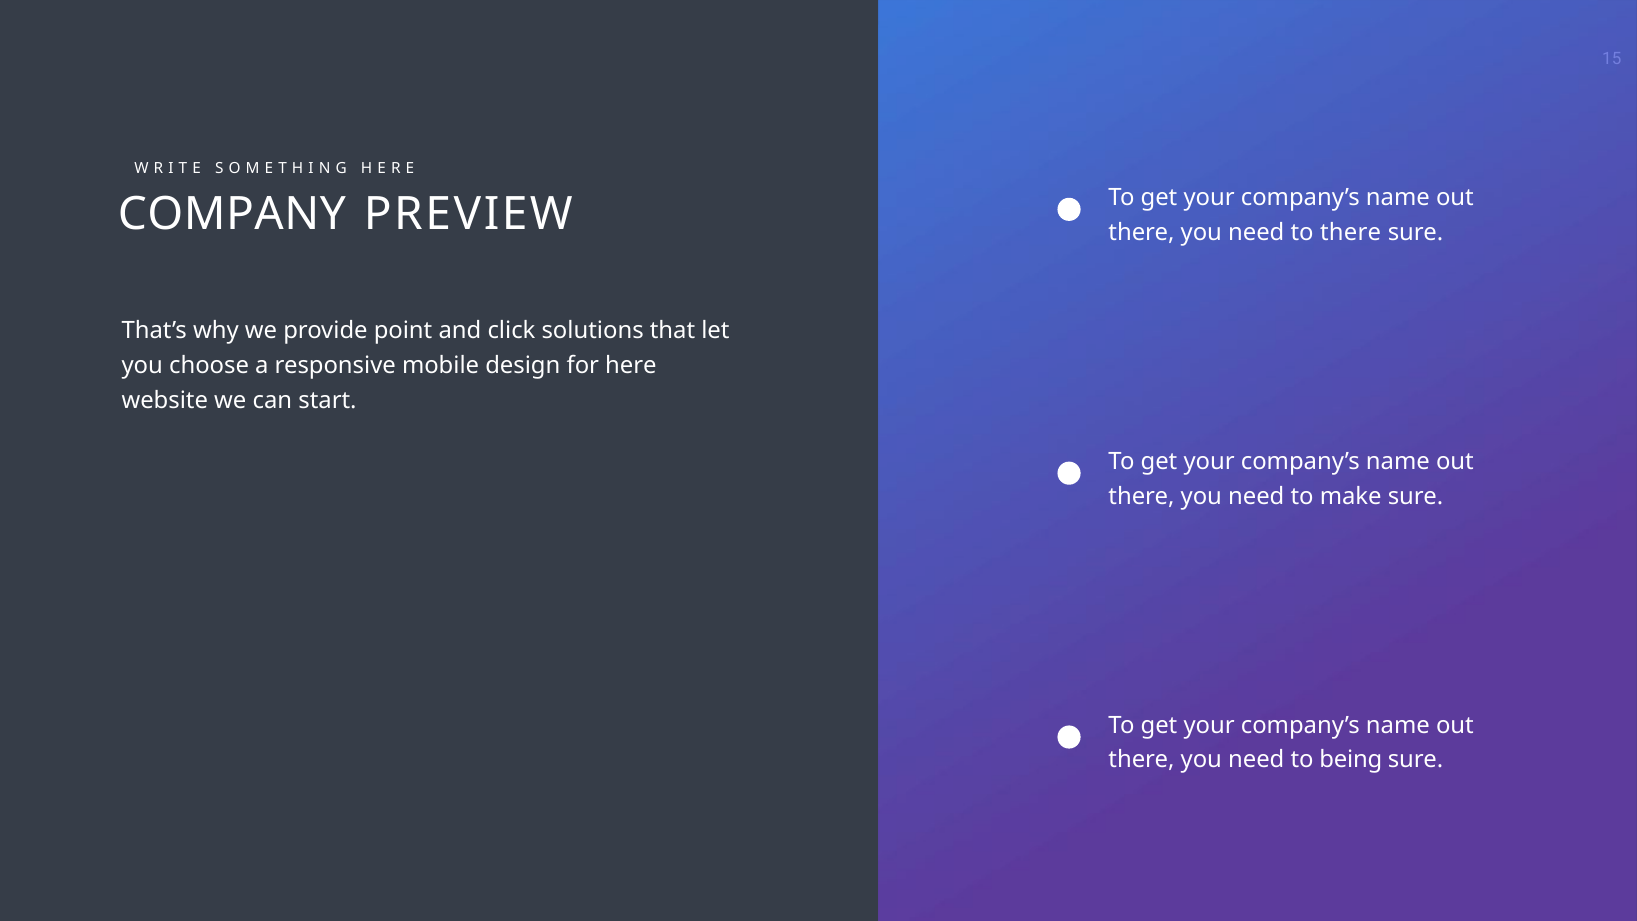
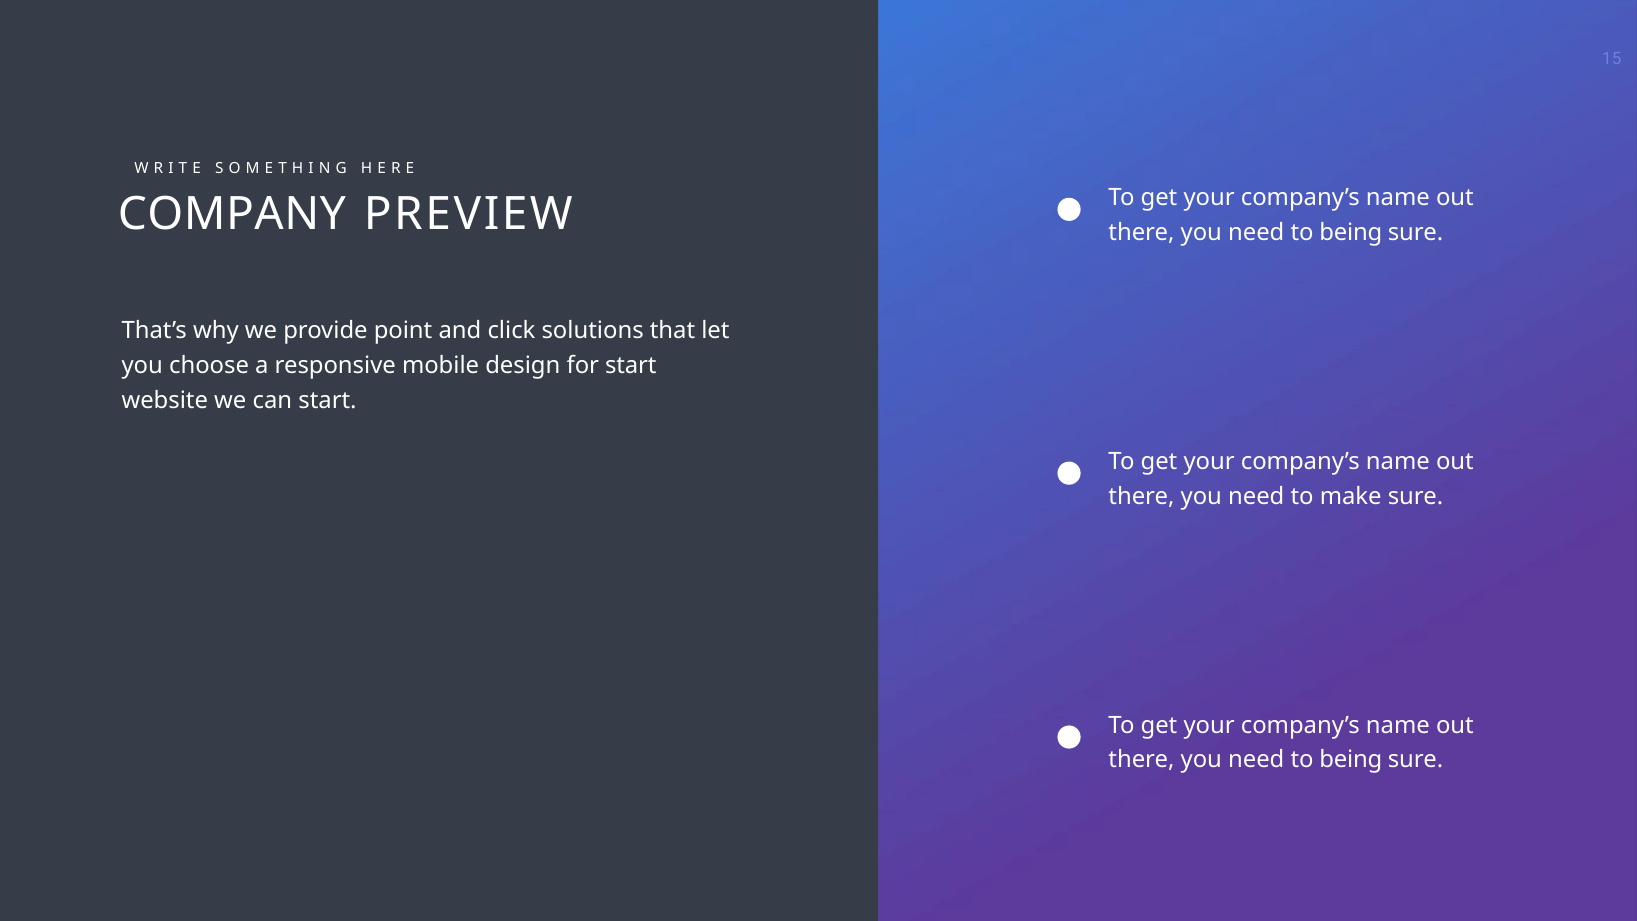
there at (1351, 232): there -> being
for here: here -> start
